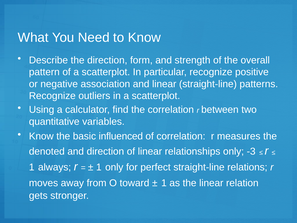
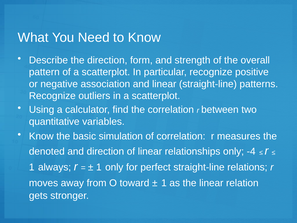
influenced: influenced -> simulation
-3: -3 -> -4
